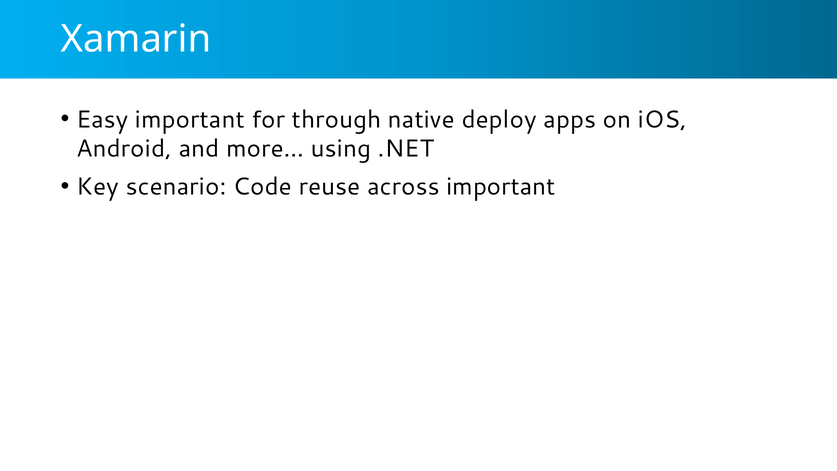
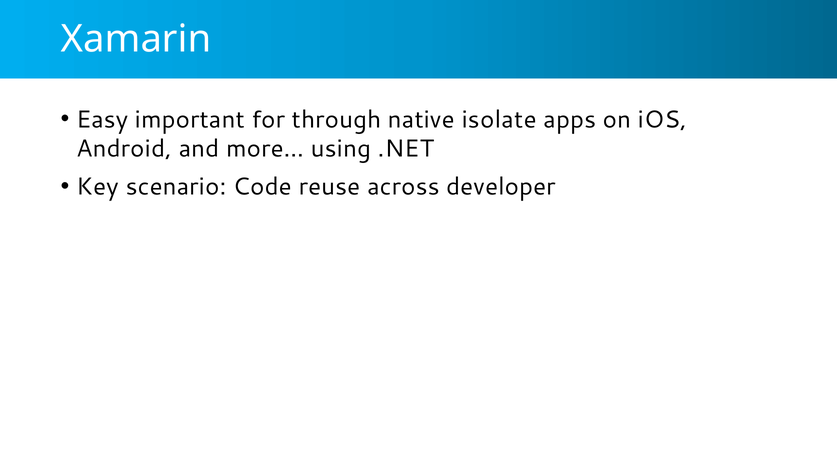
deploy: deploy -> isolate
across important: important -> developer
